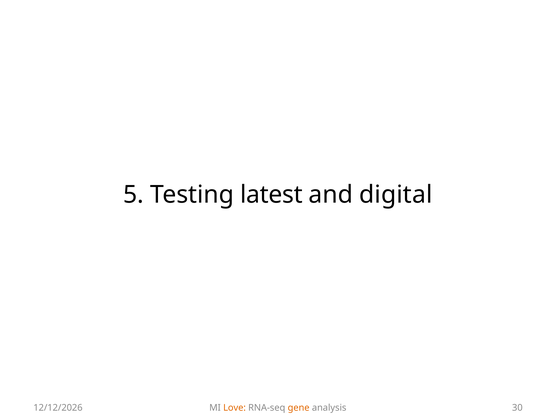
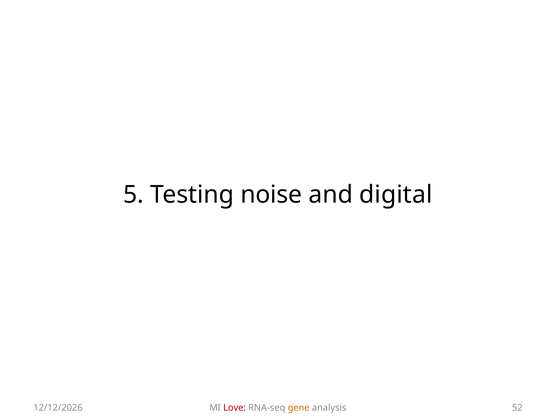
latest: latest -> noise
Love colour: orange -> red
30: 30 -> 52
